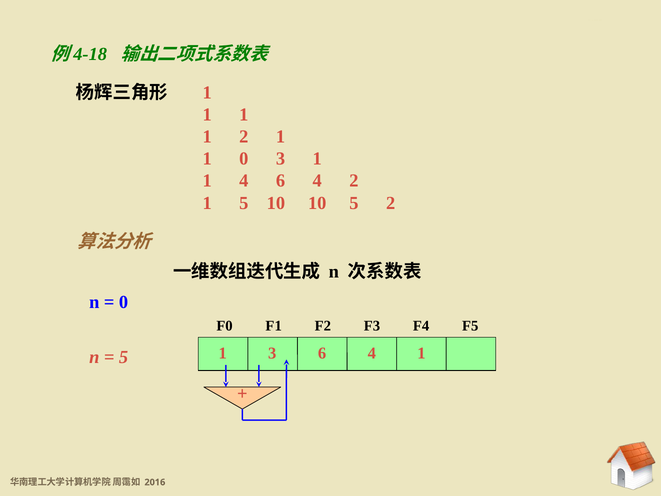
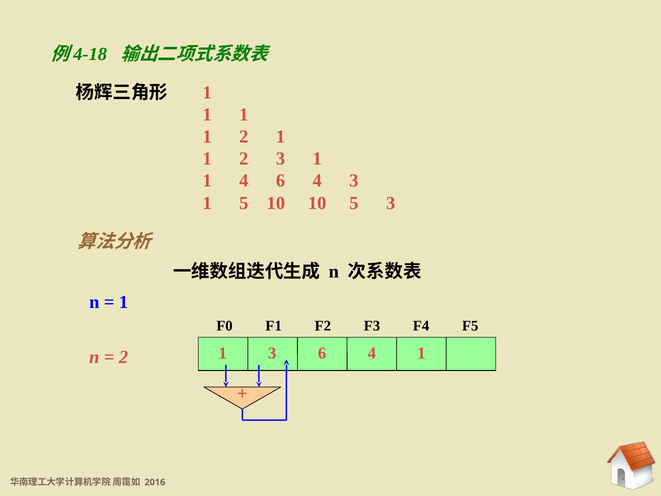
0 at (244, 159): 0 -> 2
4 2: 2 -> 3
5 2: 2 -> 3
0 at (124, 302): 0 -> 1
5 at (124, 357): 5 -> 2
